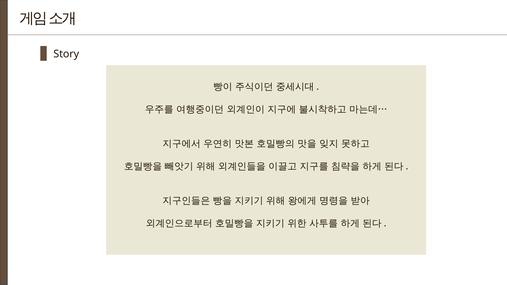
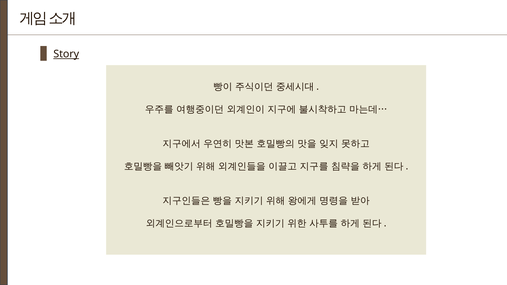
Story underline: none -> present
